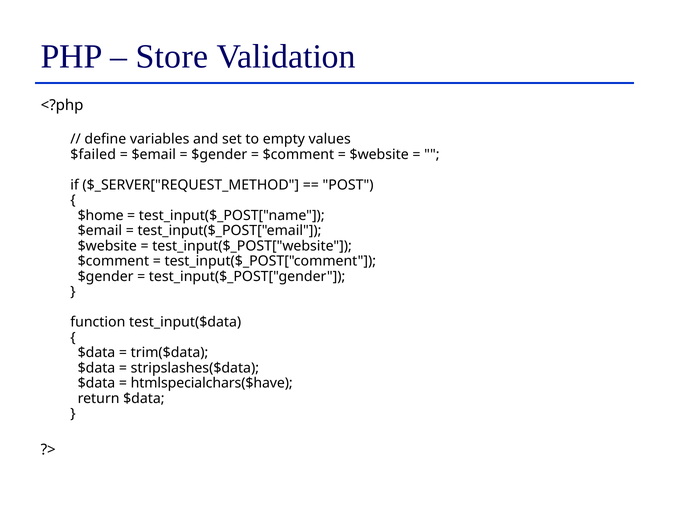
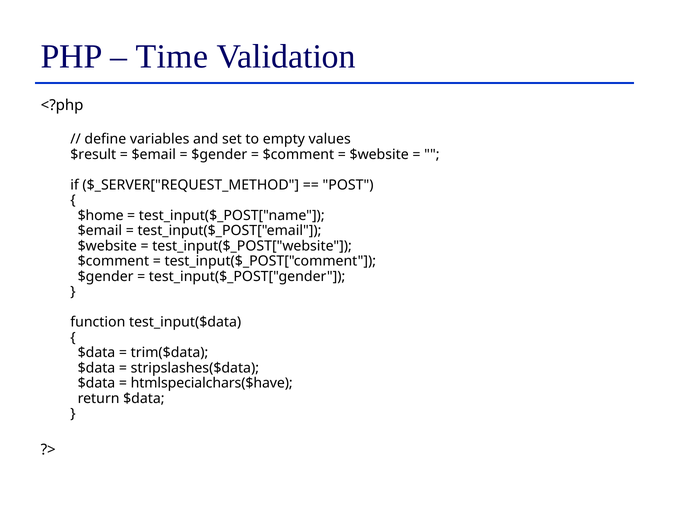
Store: Store -> Time
$failed: $failed -> $result
